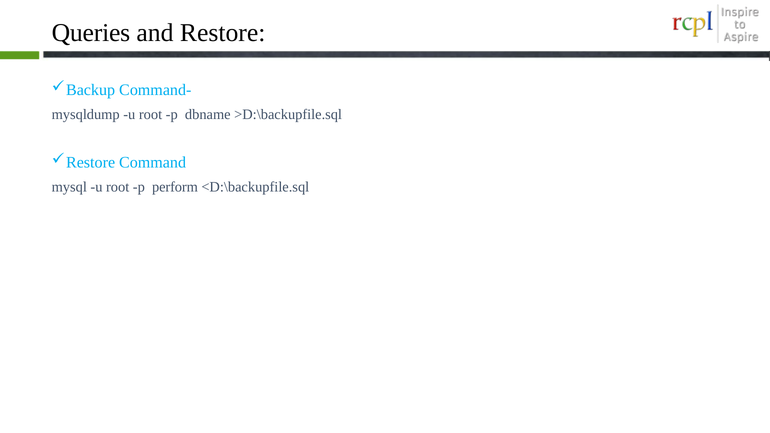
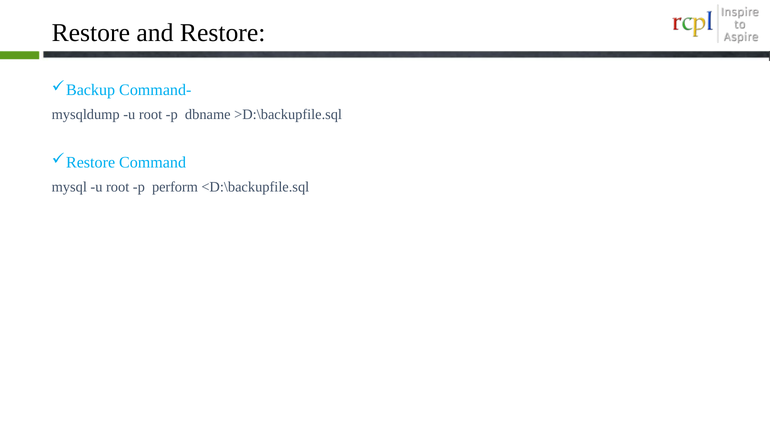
Queries at (91, 33): Queries -> Restore
